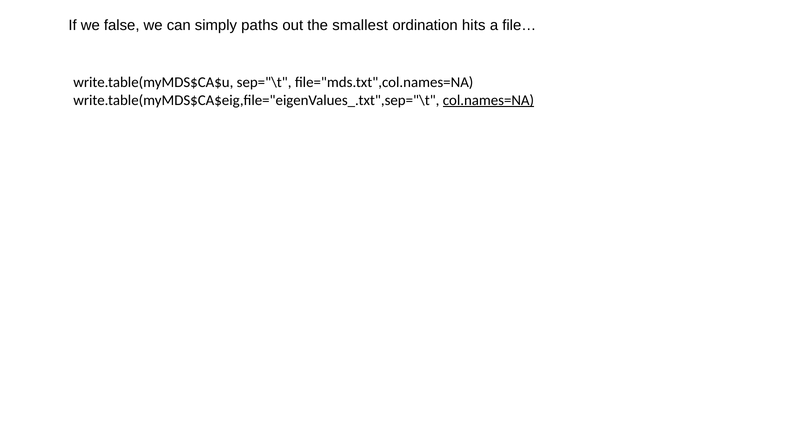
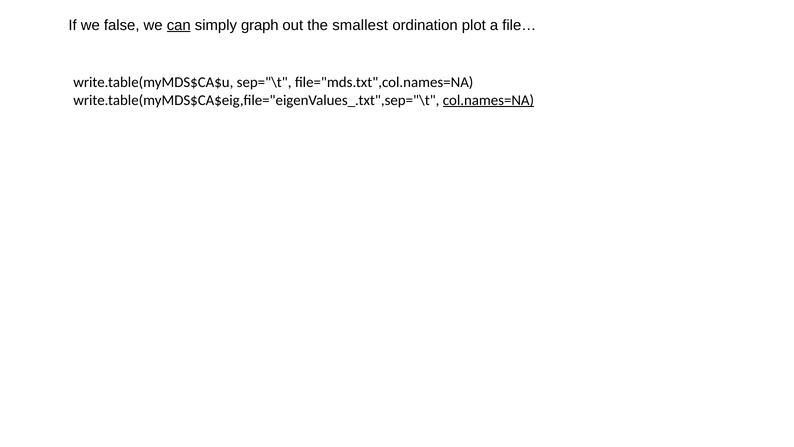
can underline: none -> present
paths: paths -> graph
hits: hits -> plot
